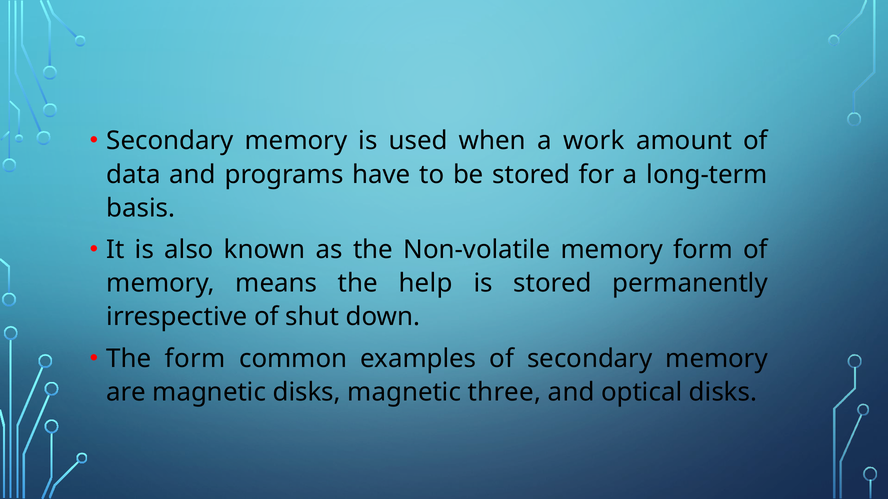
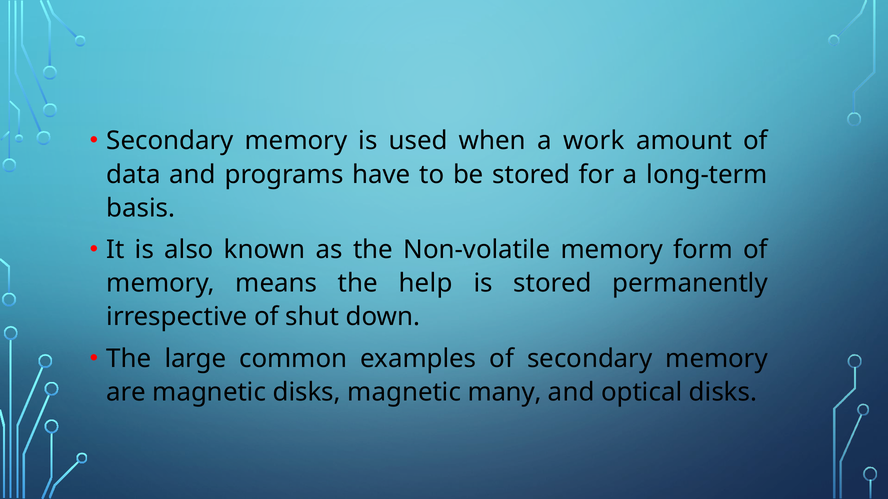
The form: form -> large
three: three -> many
